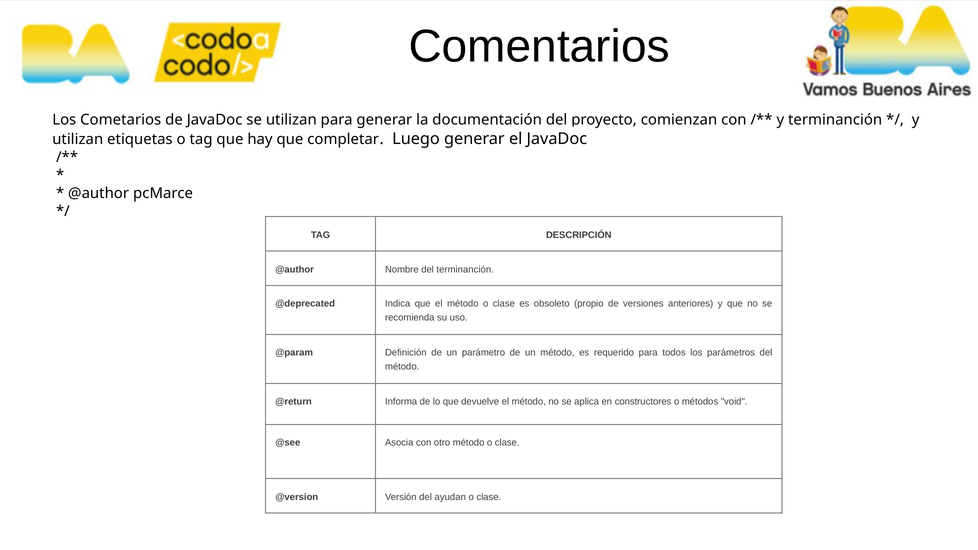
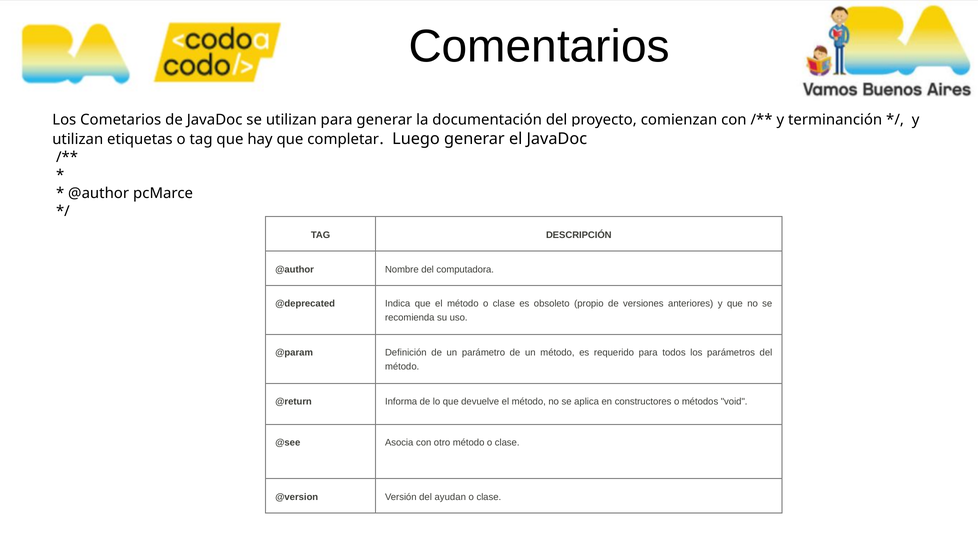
del terminanción: terminanción -> computadora
